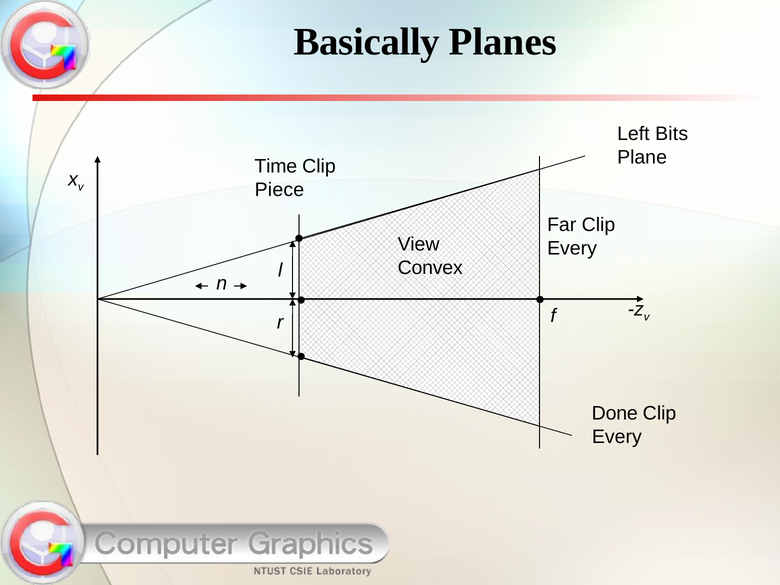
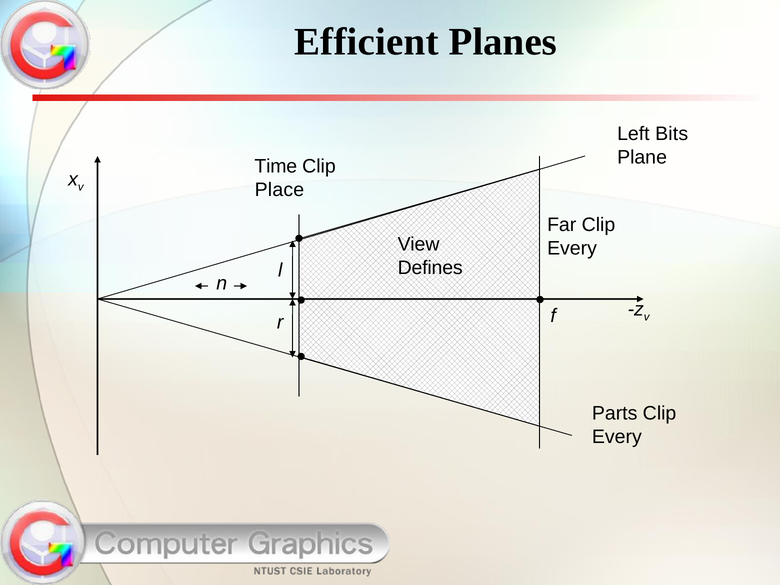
Basically: Basically -> Efficient
Piece: Piece -> Place
Convex: Convex -> Defines
Done: Done -> Parts
